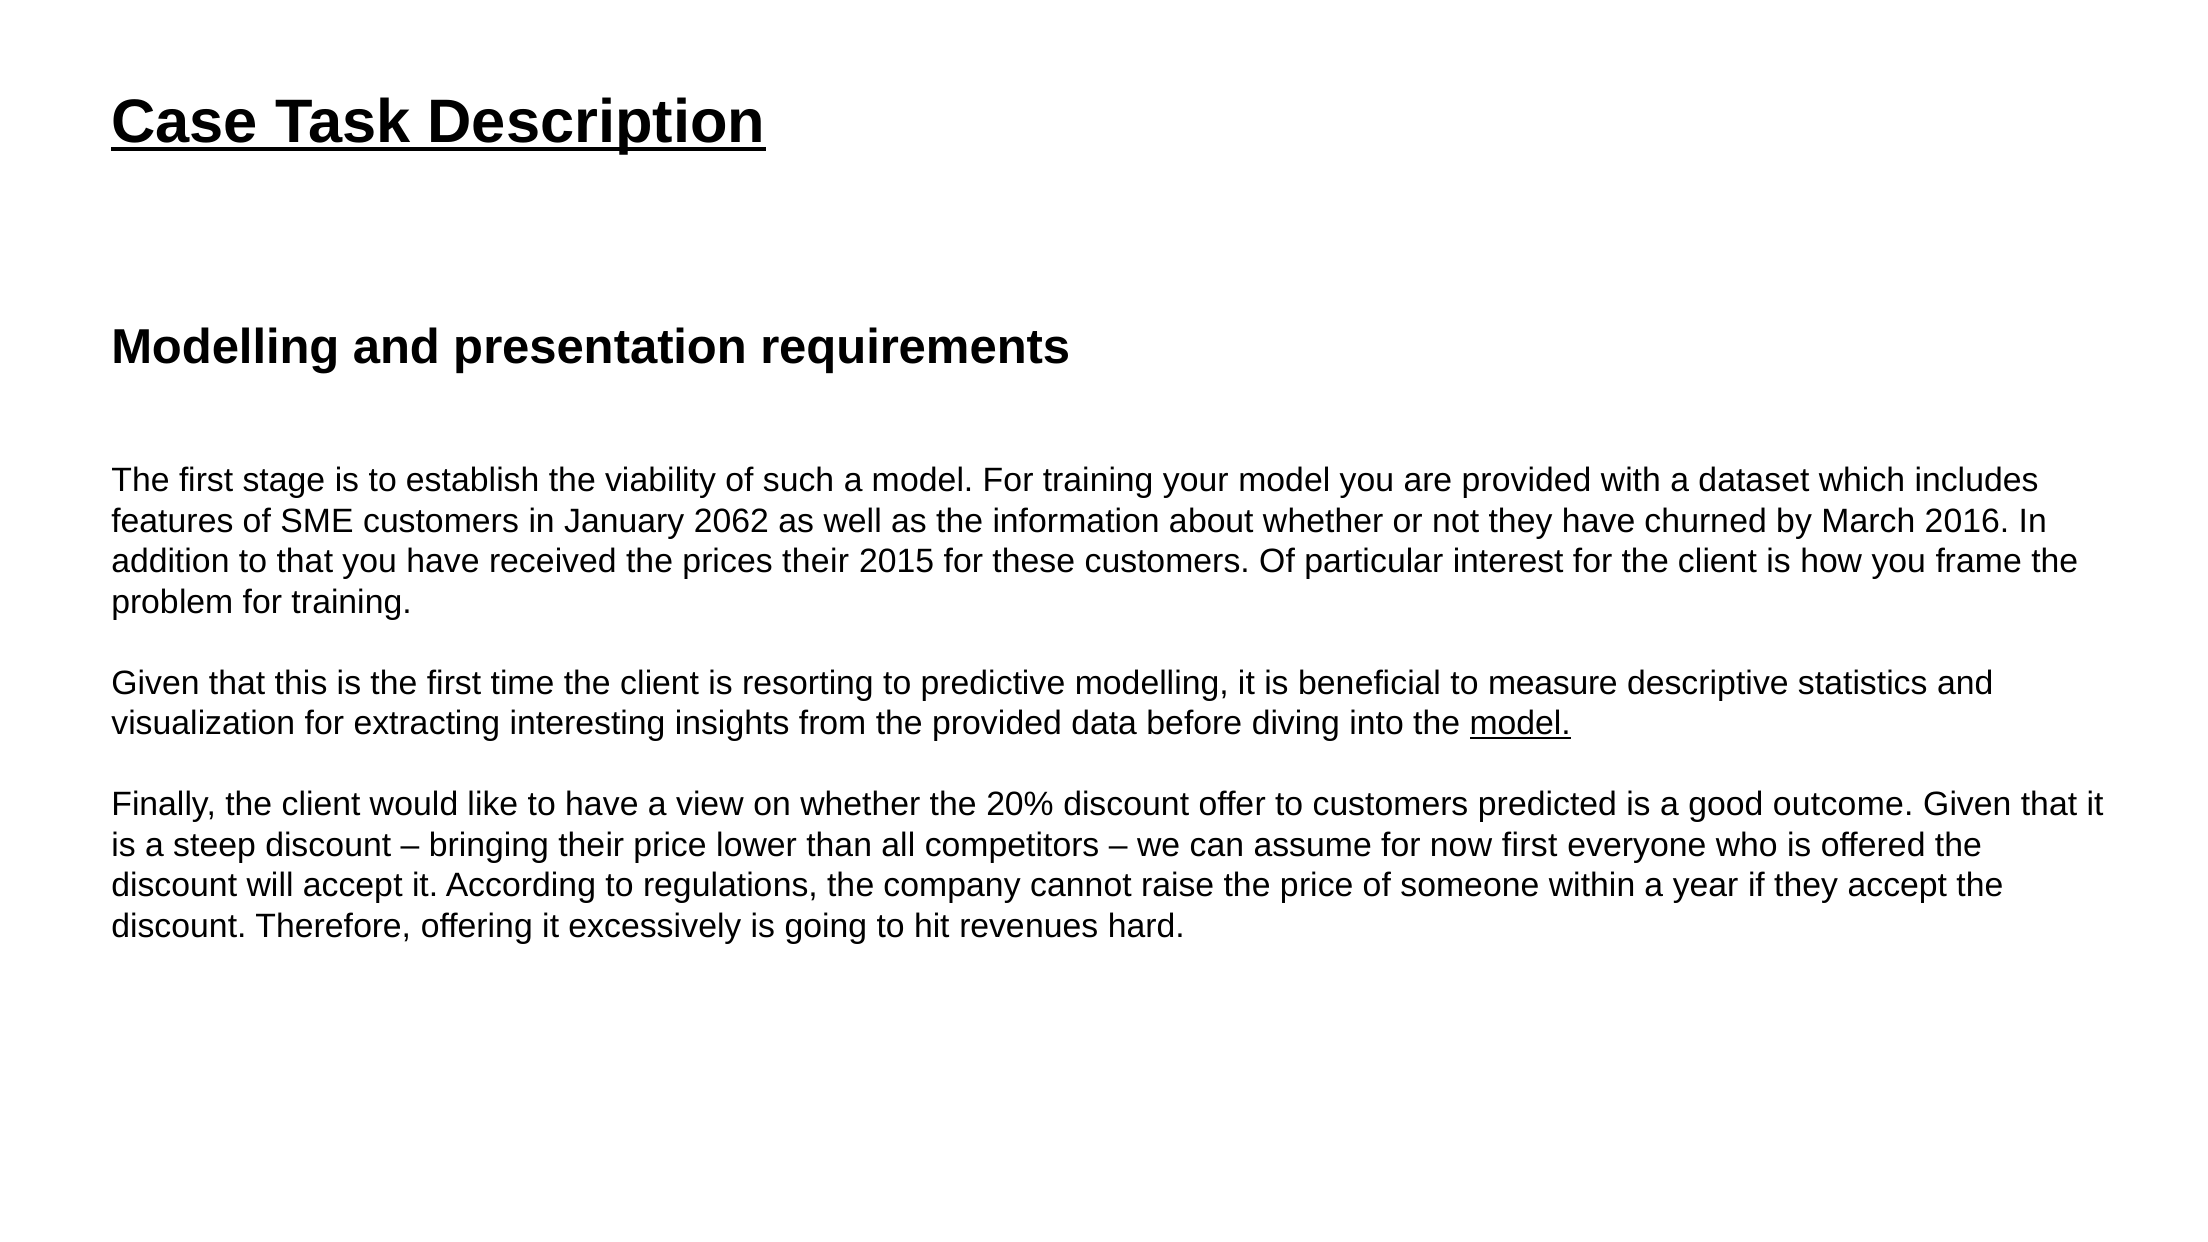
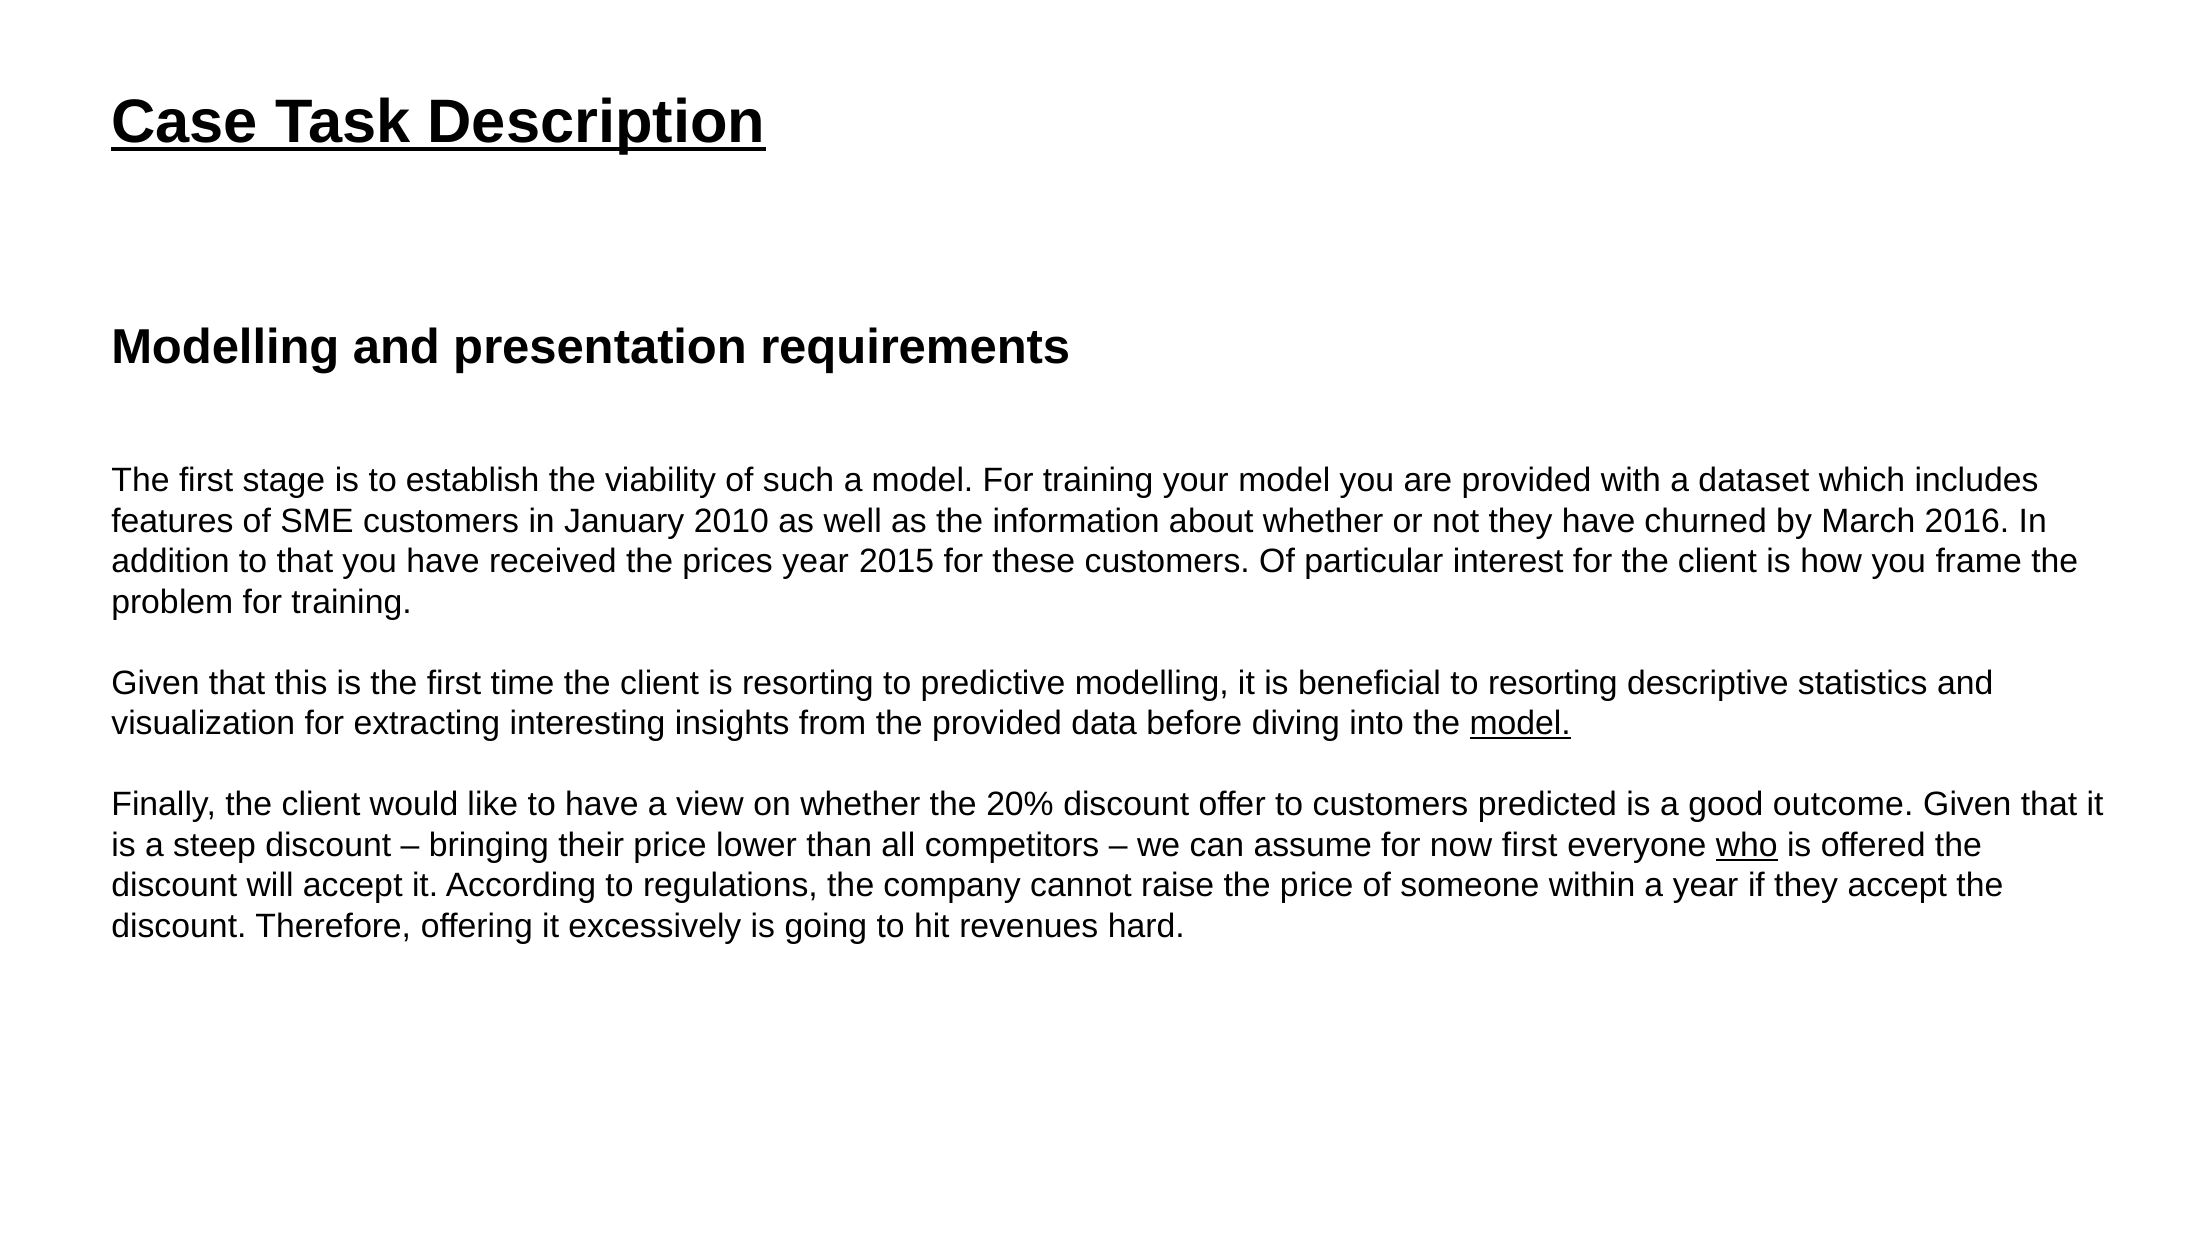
2062: 2062 -> 2010
prices their: their -> year
to measure: measure -> resorting
who underline: none -> present
